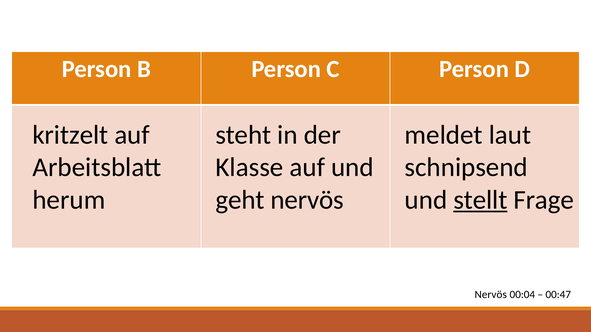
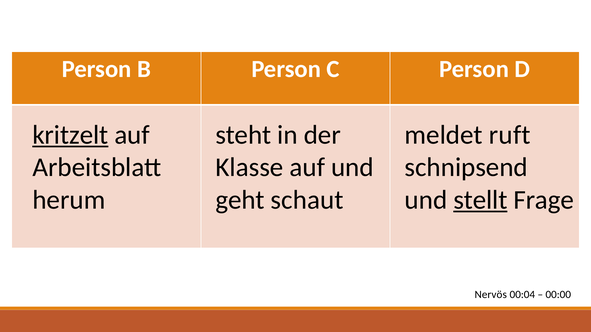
kritzelt underline: none -> present
laut: laut -> ruft
geht nervös: nervös -> schaut
00:47: 00:47 -> 00:00
